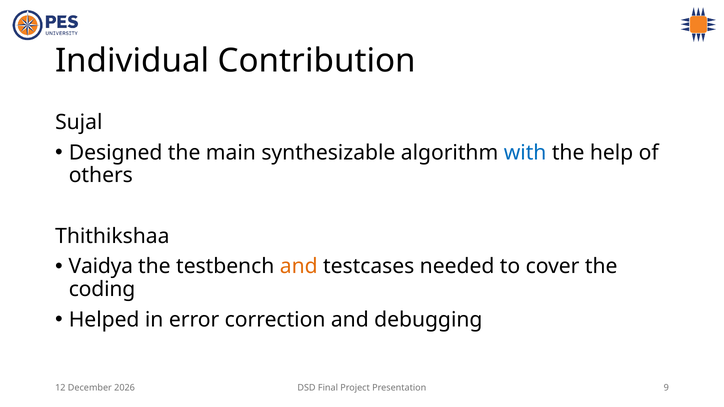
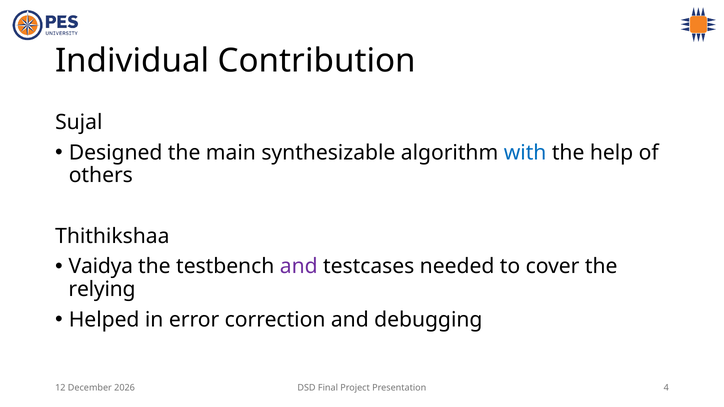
and at (299, 267) colour: orange -> purple
coding: coding -> relying
9: 9 -> 4
